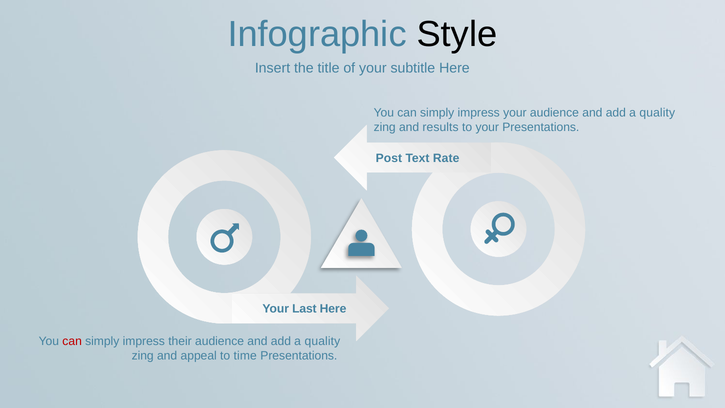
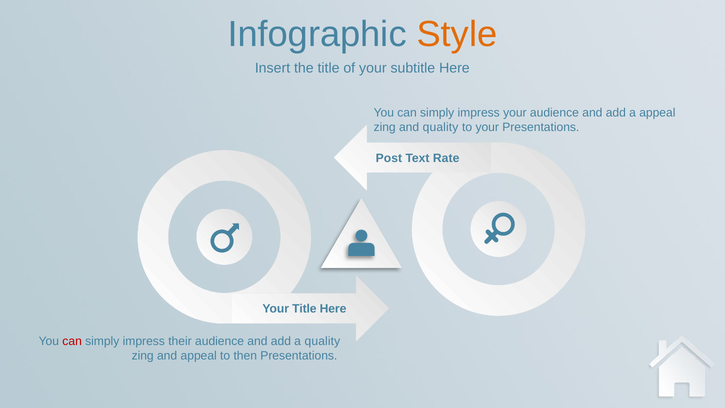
Style colour: black -> orange
quality at (657, 113): quality -> appeal
and results: results -> quality
Your Last: Last -> Title
time: time -> then
